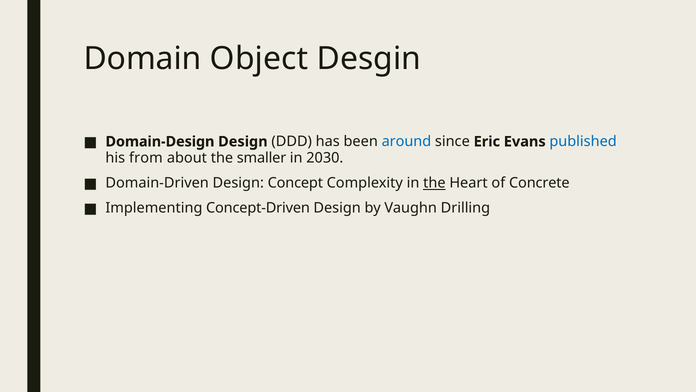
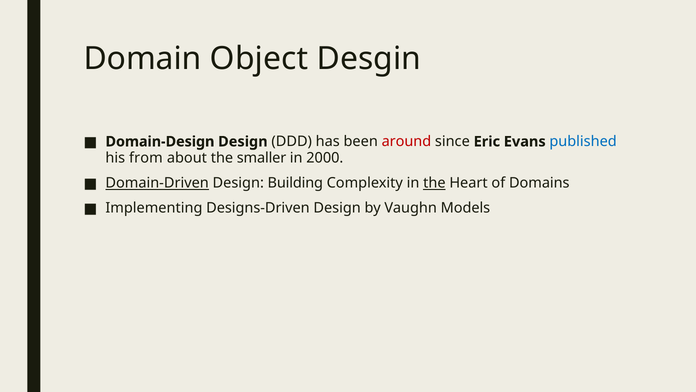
around colour: blue -> red
2030: 2030 -> 2000
Domain-Driven underline: none -> present
Concept: Concept -> Building
Concrete: Concrete -> Domains
Concept-Driven: Concept-Driven -> Designs-Driven
Drilling: Drilling -> Models
